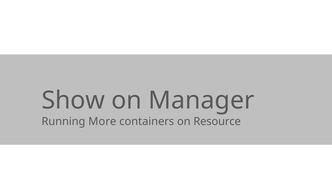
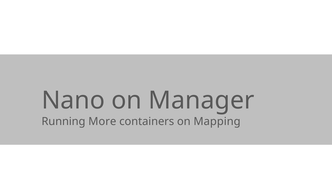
Show: Show -> Nano
Resource: Resource -> Mapping
